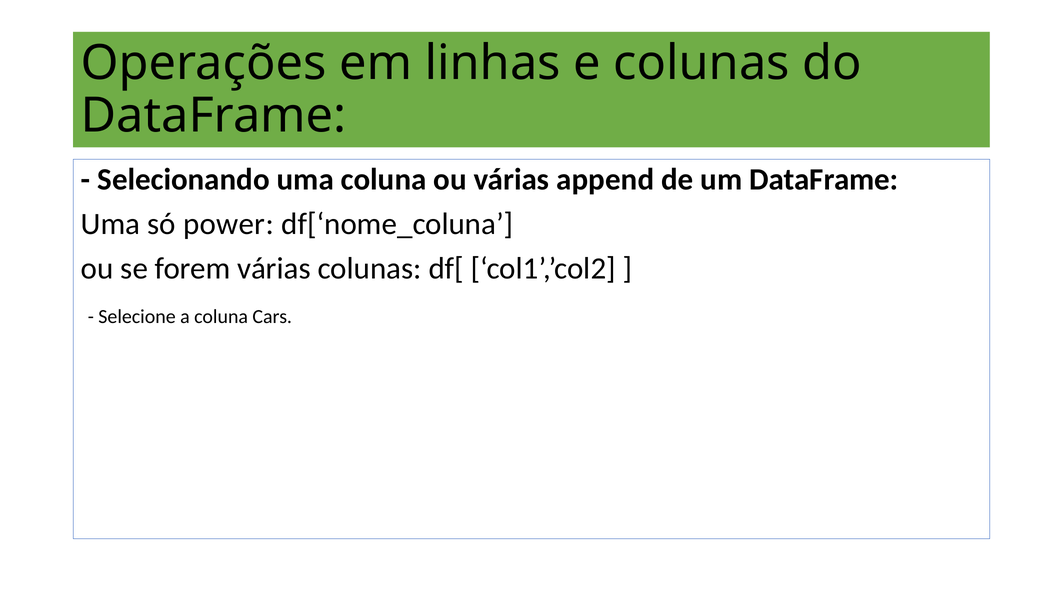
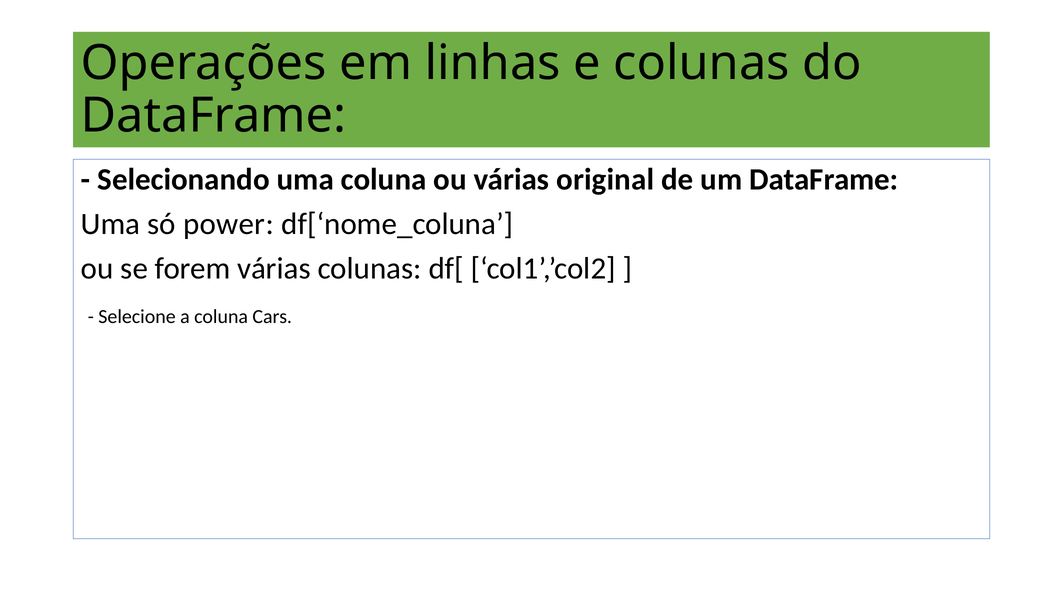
append: append -> original
